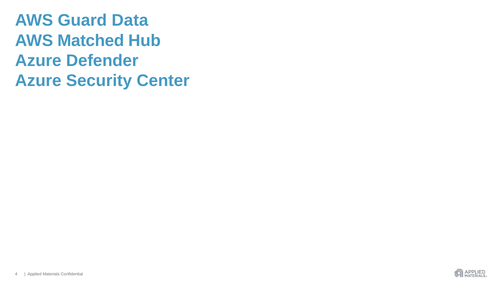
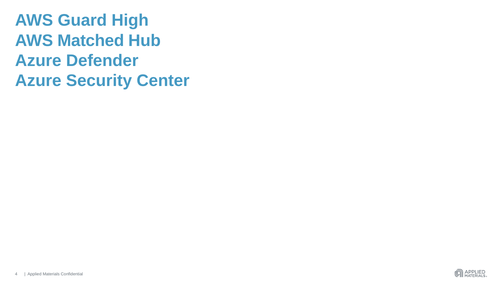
Data: Data -> High
